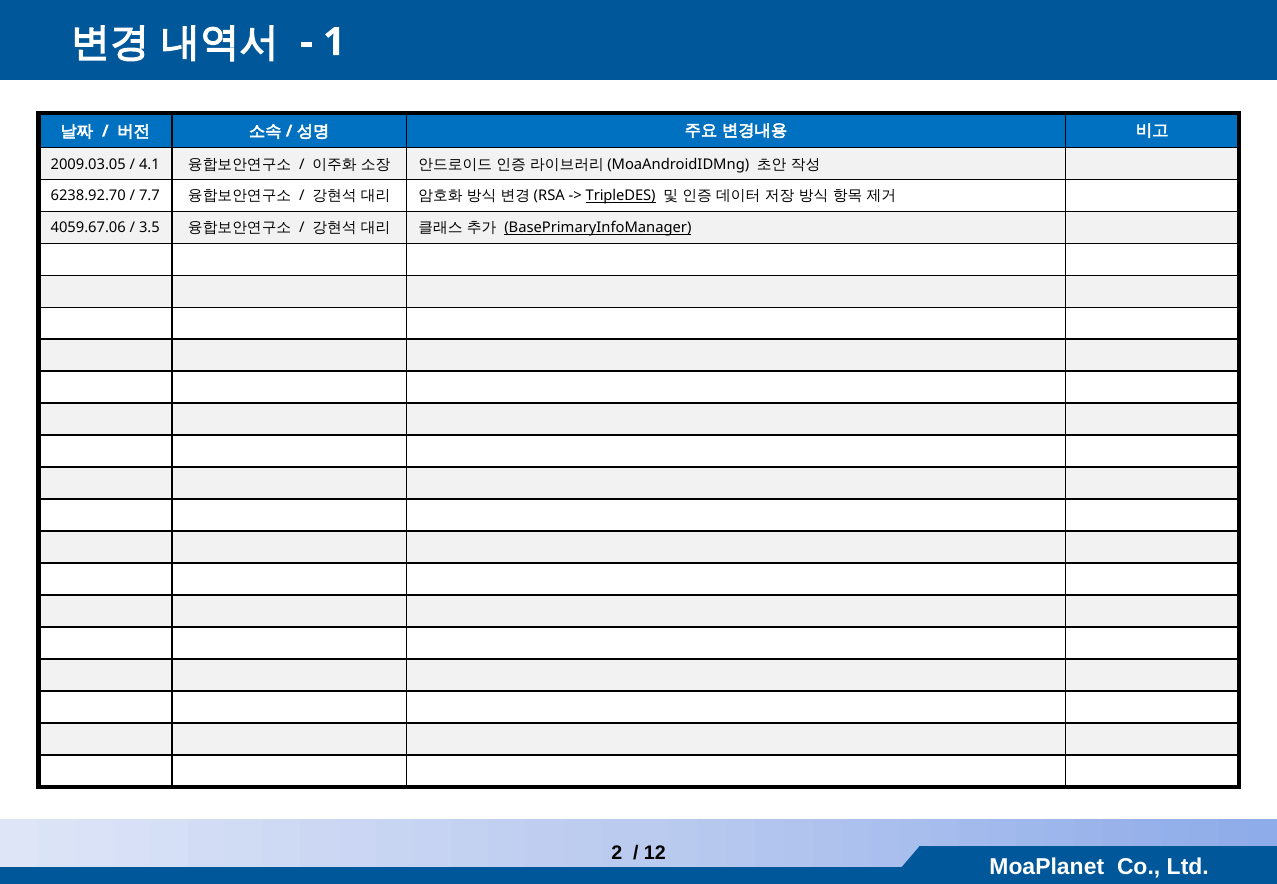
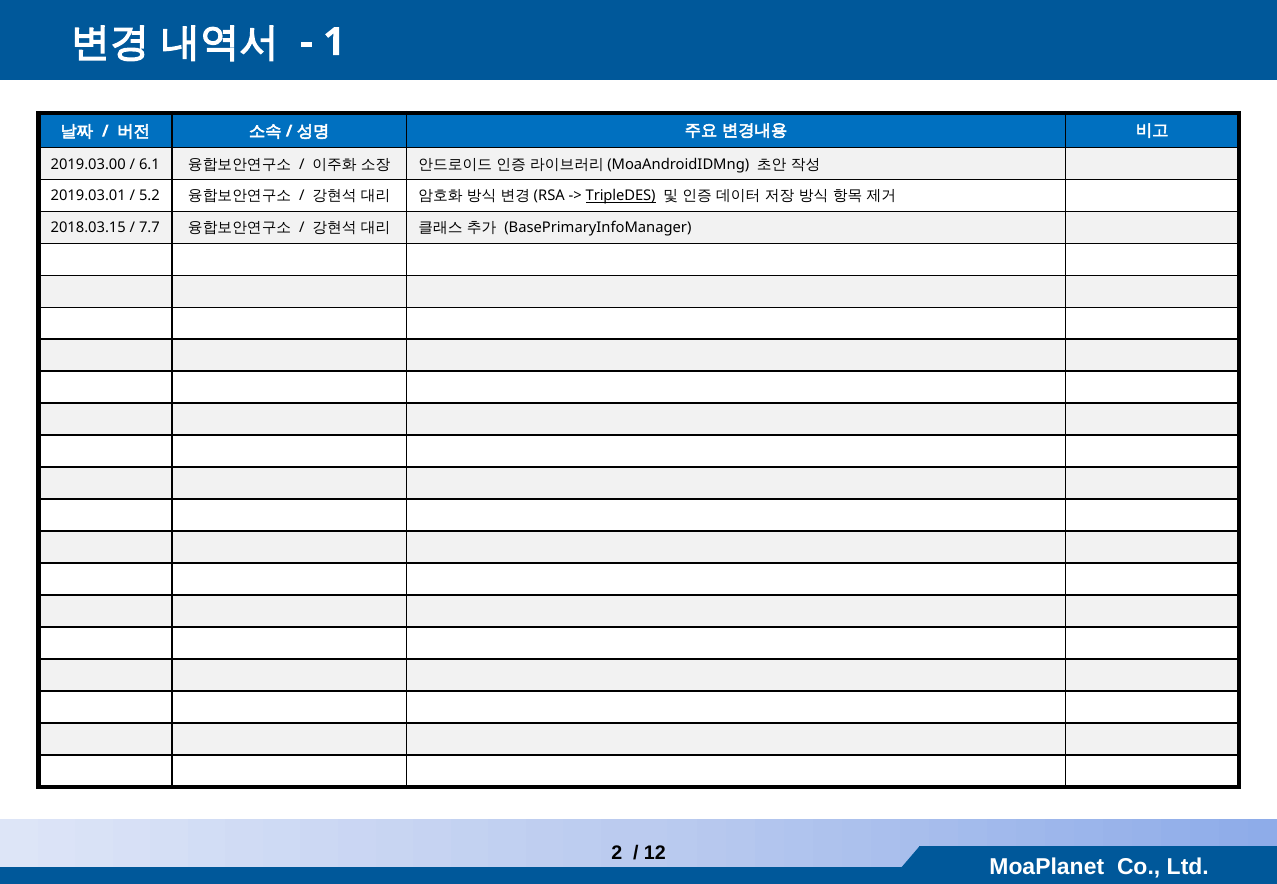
2009.03.05: 2009.03.05 -> 2019.03.00
4.1: 4.1 -> 6.1
6238.92.70: 6238.92.70 -> 2019.03.01
7.7: 7.7 -> 5.2
4059.67.06: 4059.67.06 -> 2018.03.15
3.5: 3.5 -> 7.7
BasePrimaryInfoManager underline: present -> none
